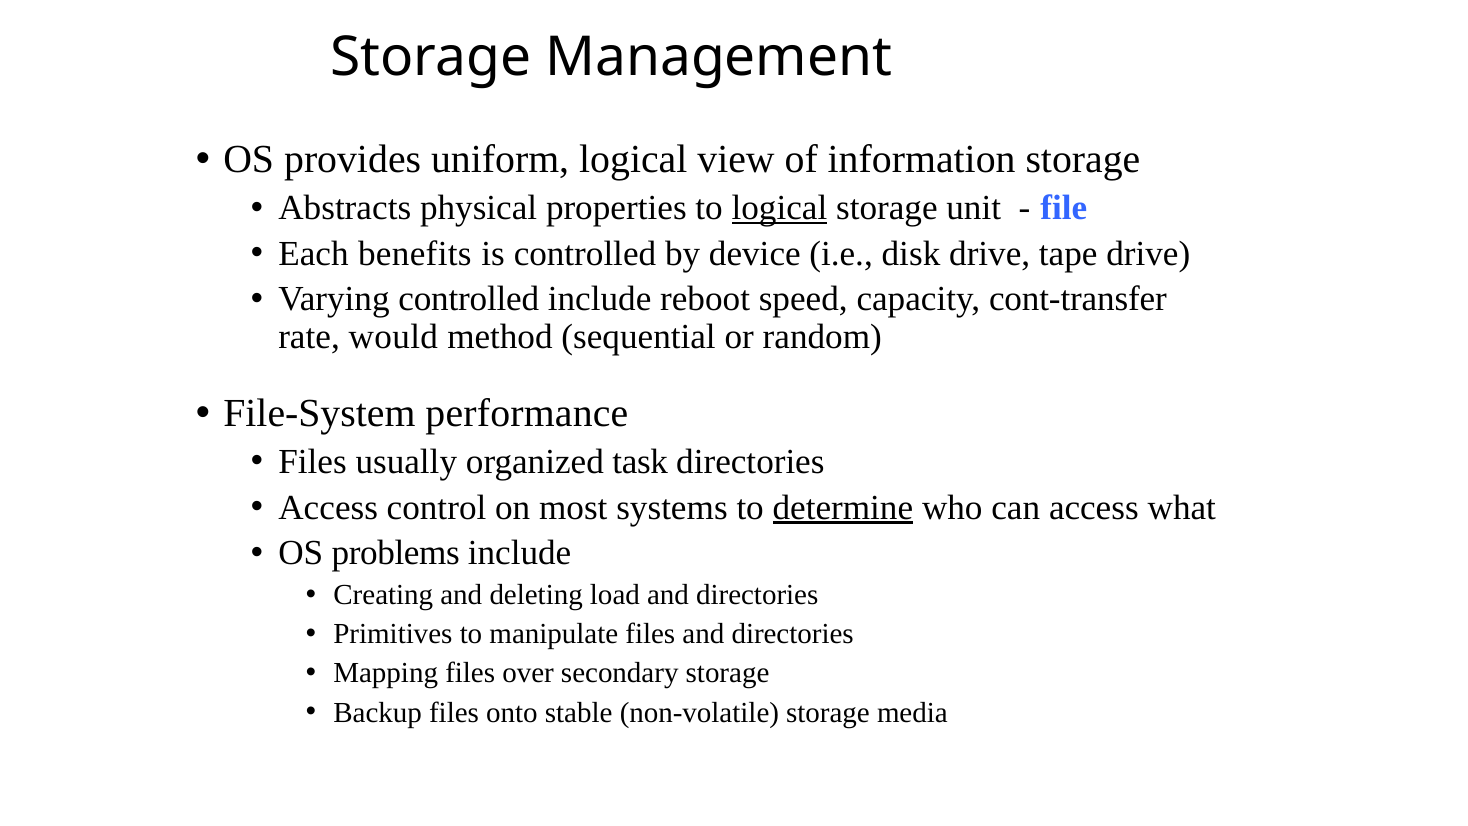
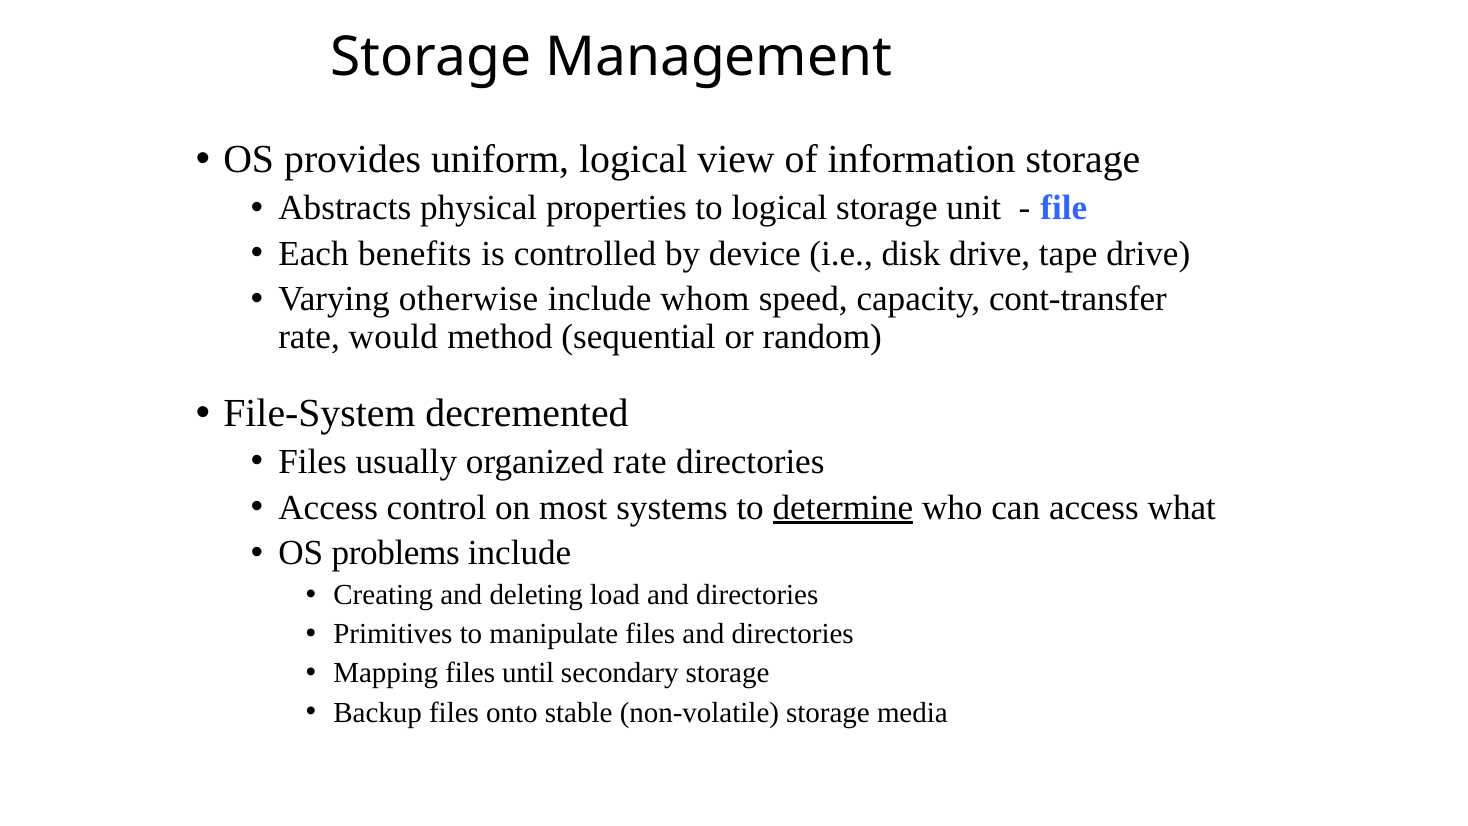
logical at (779, 208) underline: present -> none
Varying controlled: controlled -> otherwise
reboot: reboot -> whom
performance: performance -> decremented
organized task: task -> rate
over: over -> until
